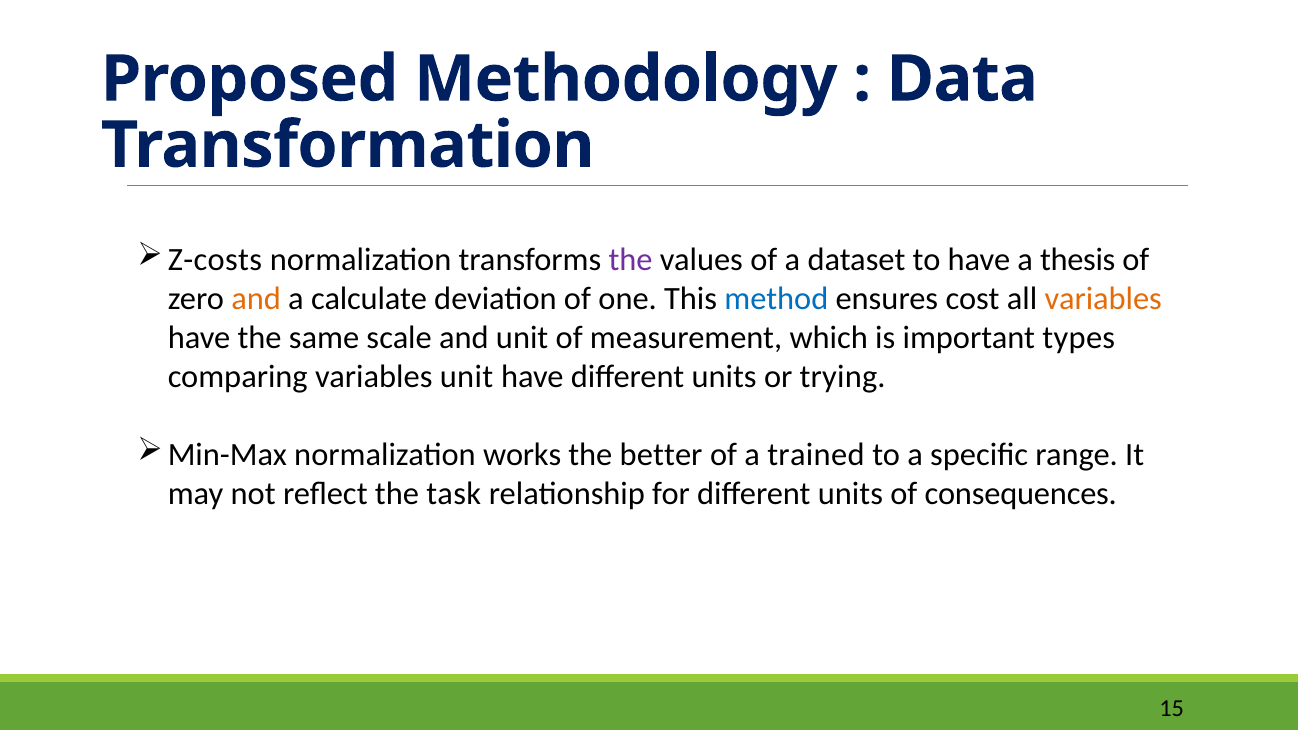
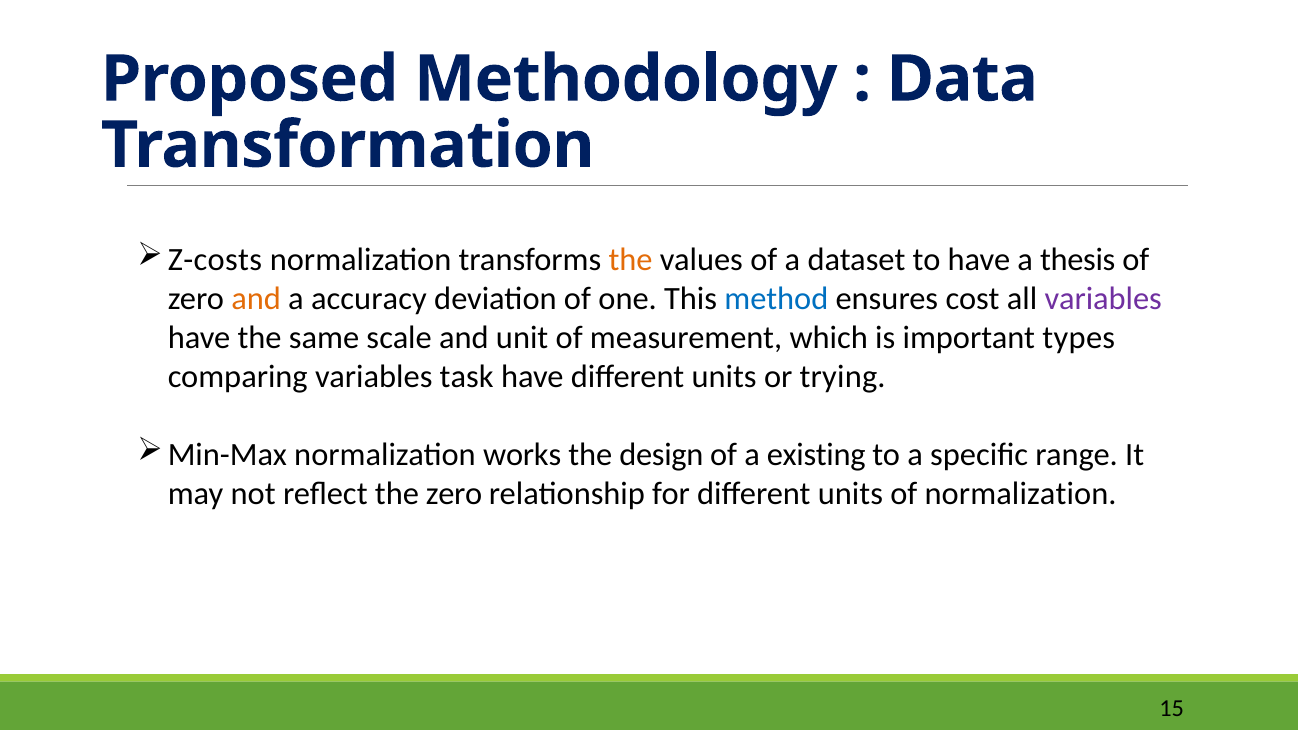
the at (631, 260) colour: purple -> orange
calculate: calculate -> accuracy
variables at (1103, 299) colour: orange -> purple
variables unit: unit -> task
better: better -> design
trained: trained -> existing
the task: task -> zero
of consequences: consequences -> normalization
